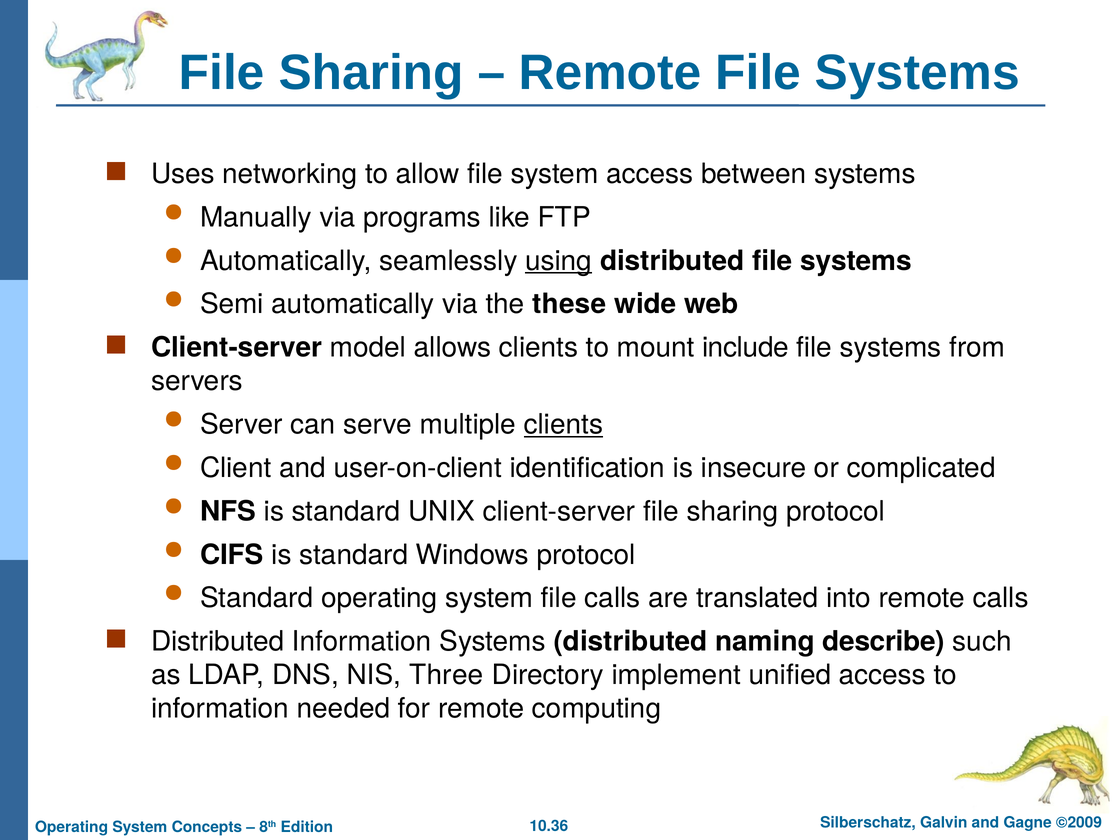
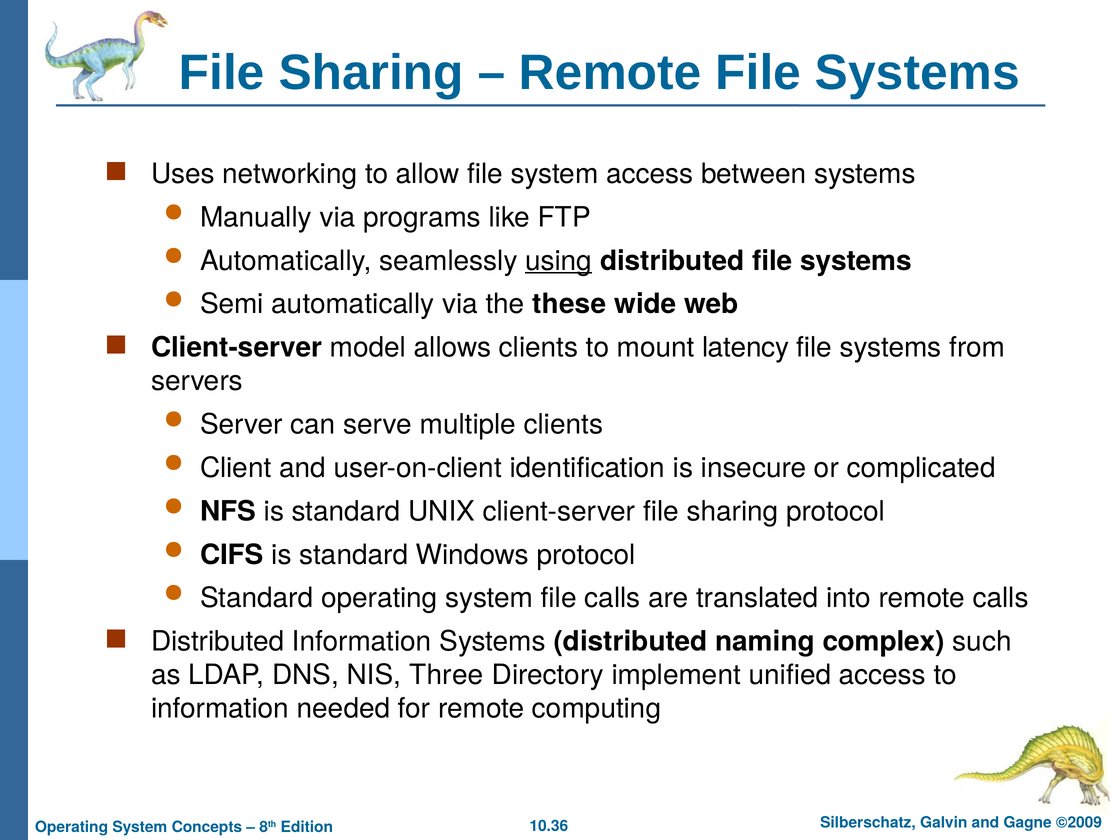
include: include -> latency
clients at (563, 425) underline: present -> none
describe: describe -> complex
